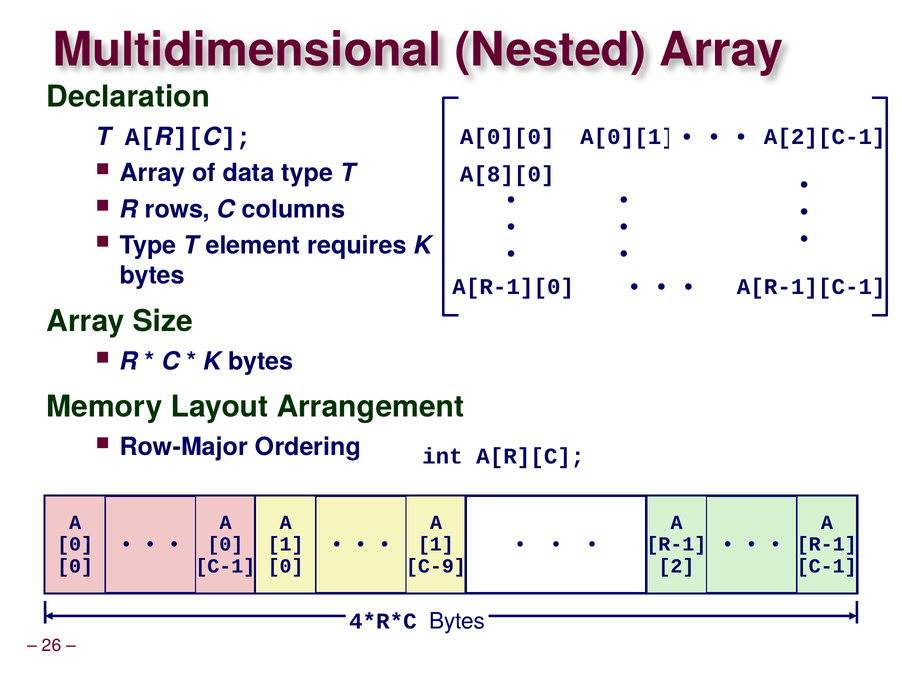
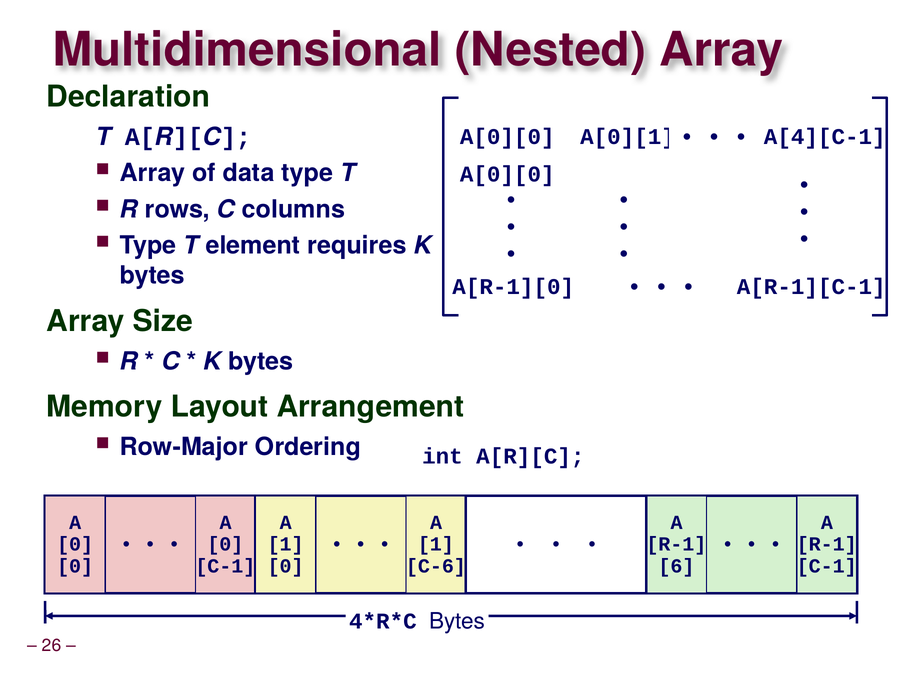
A[2][C-1: A[2][C-1 -> A[4][C-1
A[8][0 at (507, 174): A[8][0 -> A[0][0
C-9: C-9 -> C-6
2: 2 -> 6
